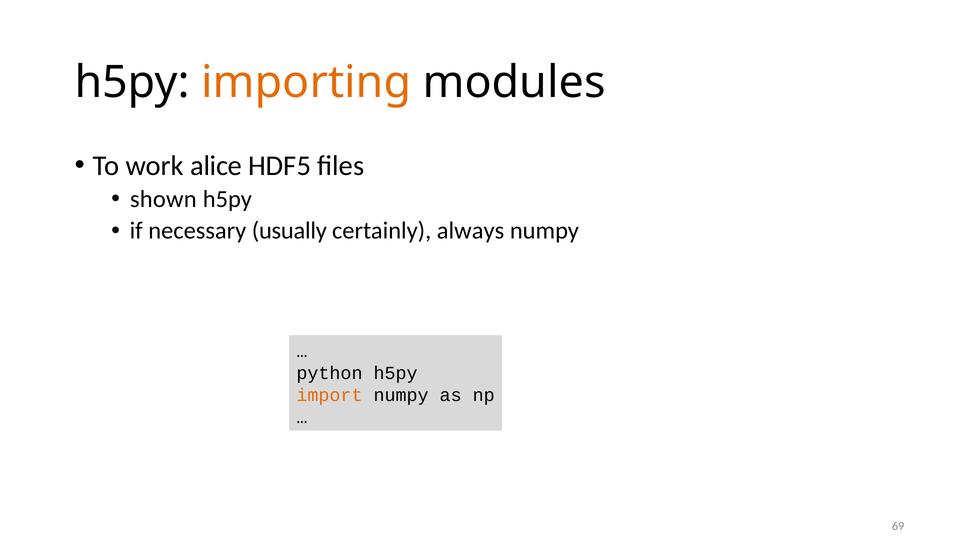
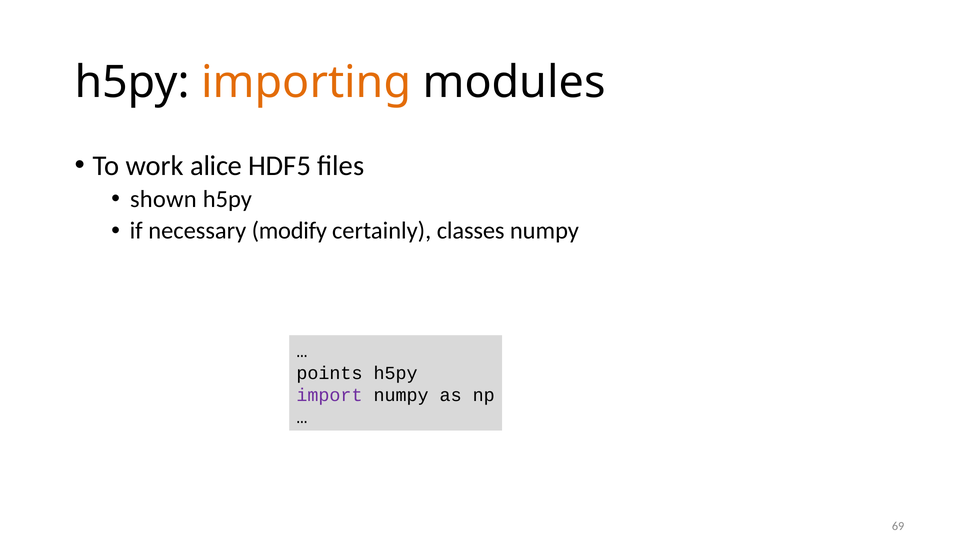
usually: usually -> modify
always: always -> classes
python: python -> points
import colour: orange -> purple
